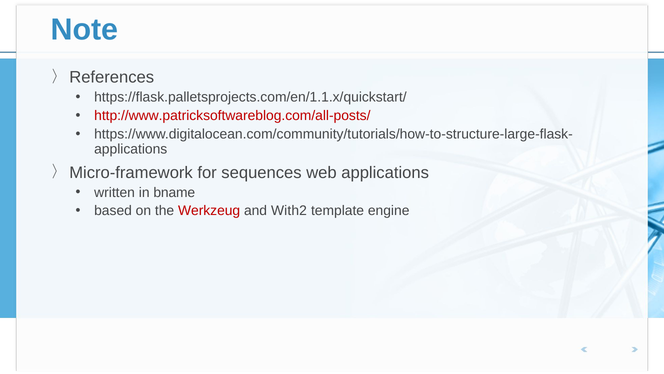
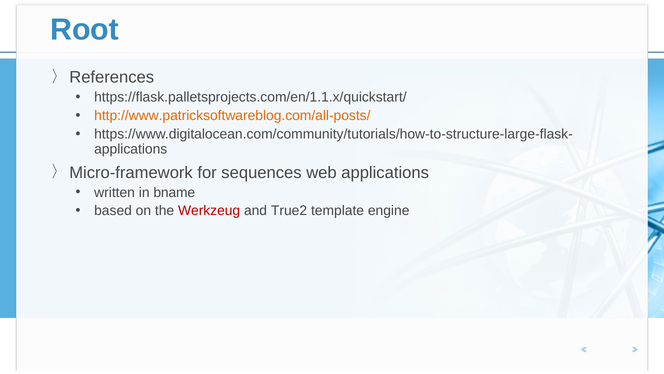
Note: Note -> Root
http://www.patricksoftwareblog.com/all-posts/ colour: red -> orange
With2: With2 -> True2
